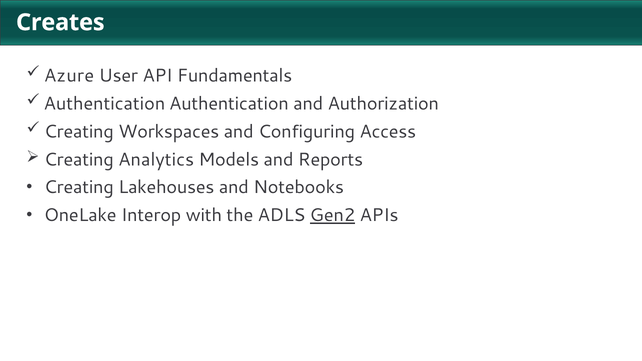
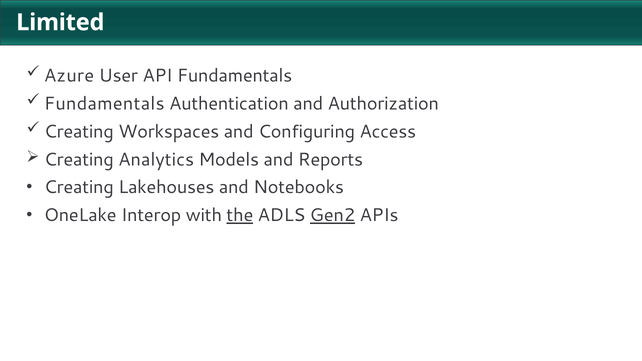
Creates: Creates -> Limited
Authentication at (104, 104): Authentication -> Fundamentals
the underline: none -> present
